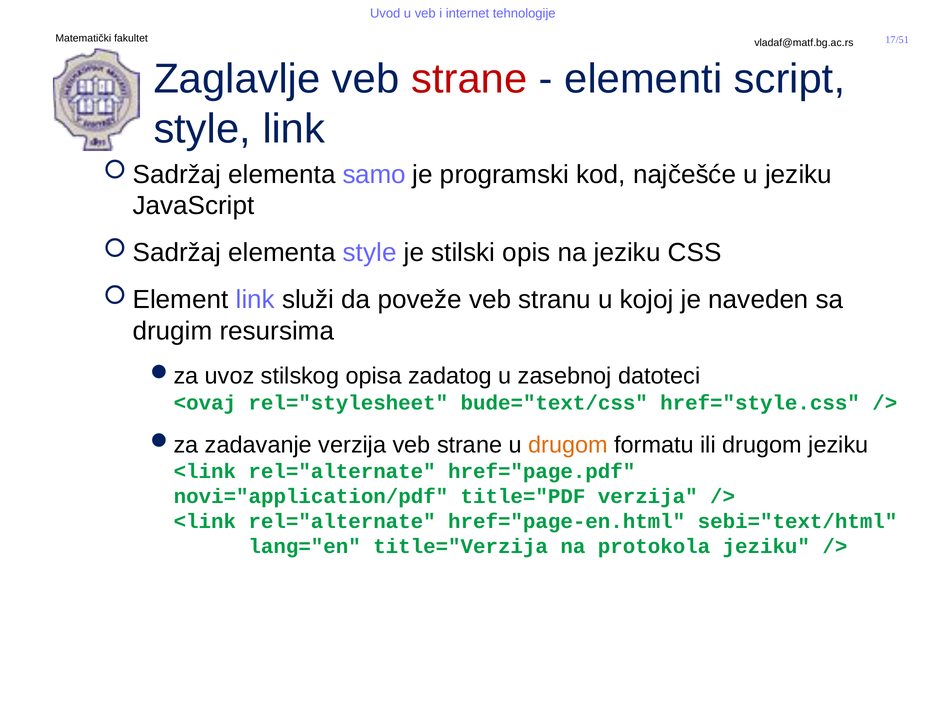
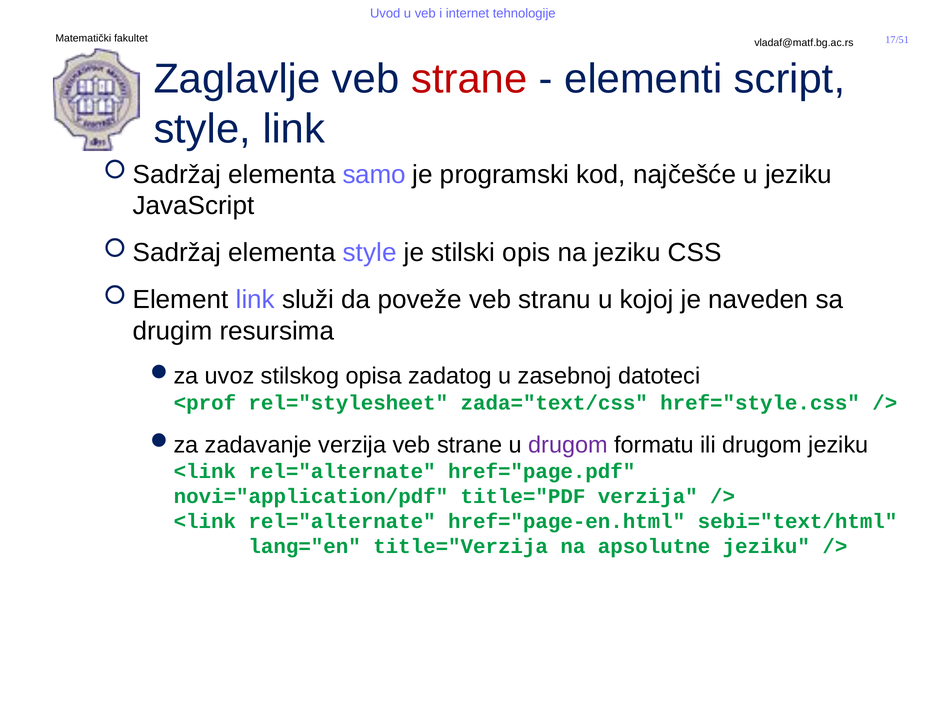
<ovaj: <ovaj -> <prof
bude="text/css: bude="text/css -> zada="text/css
drugom at (568, 445) colour: orange -> purple
protokola: protokola -> apsolutne
